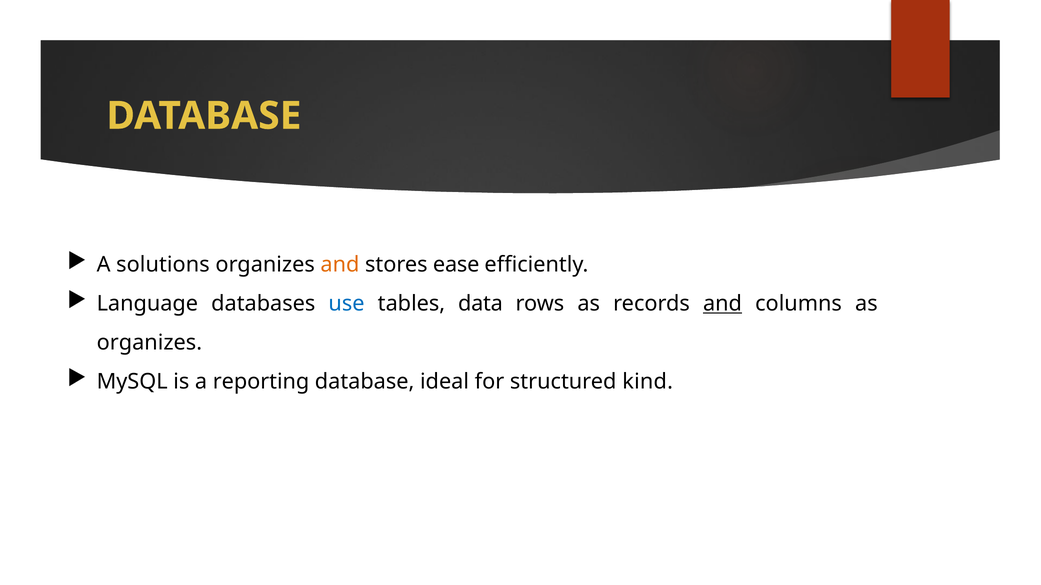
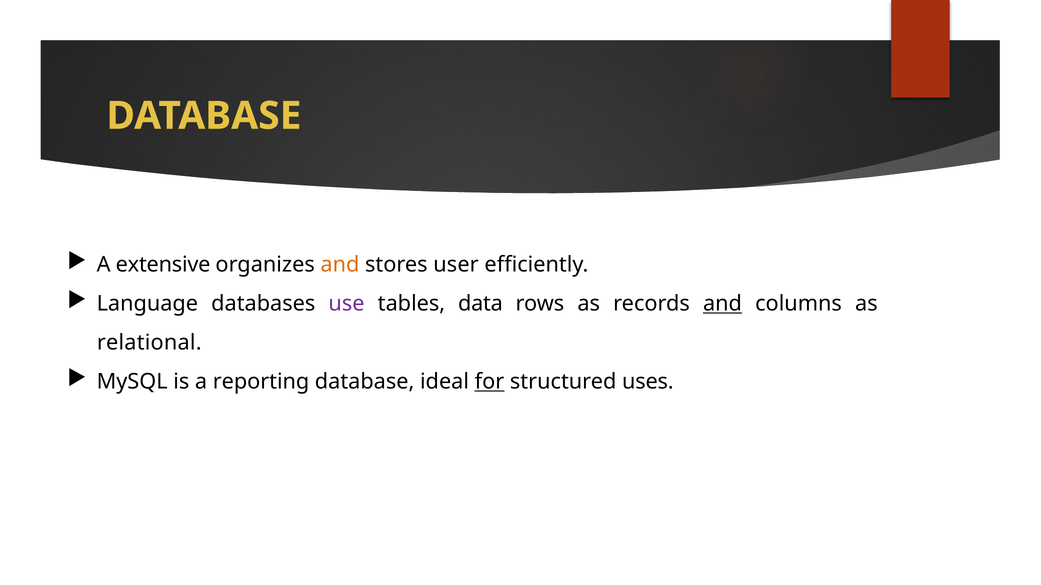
solutions: solutions -> extensive
ease: ease -> user
use colour: blue -> purple
organizes at (149, 343): organizes -> relational
for underline: none -> present
kind: kind -> uses
